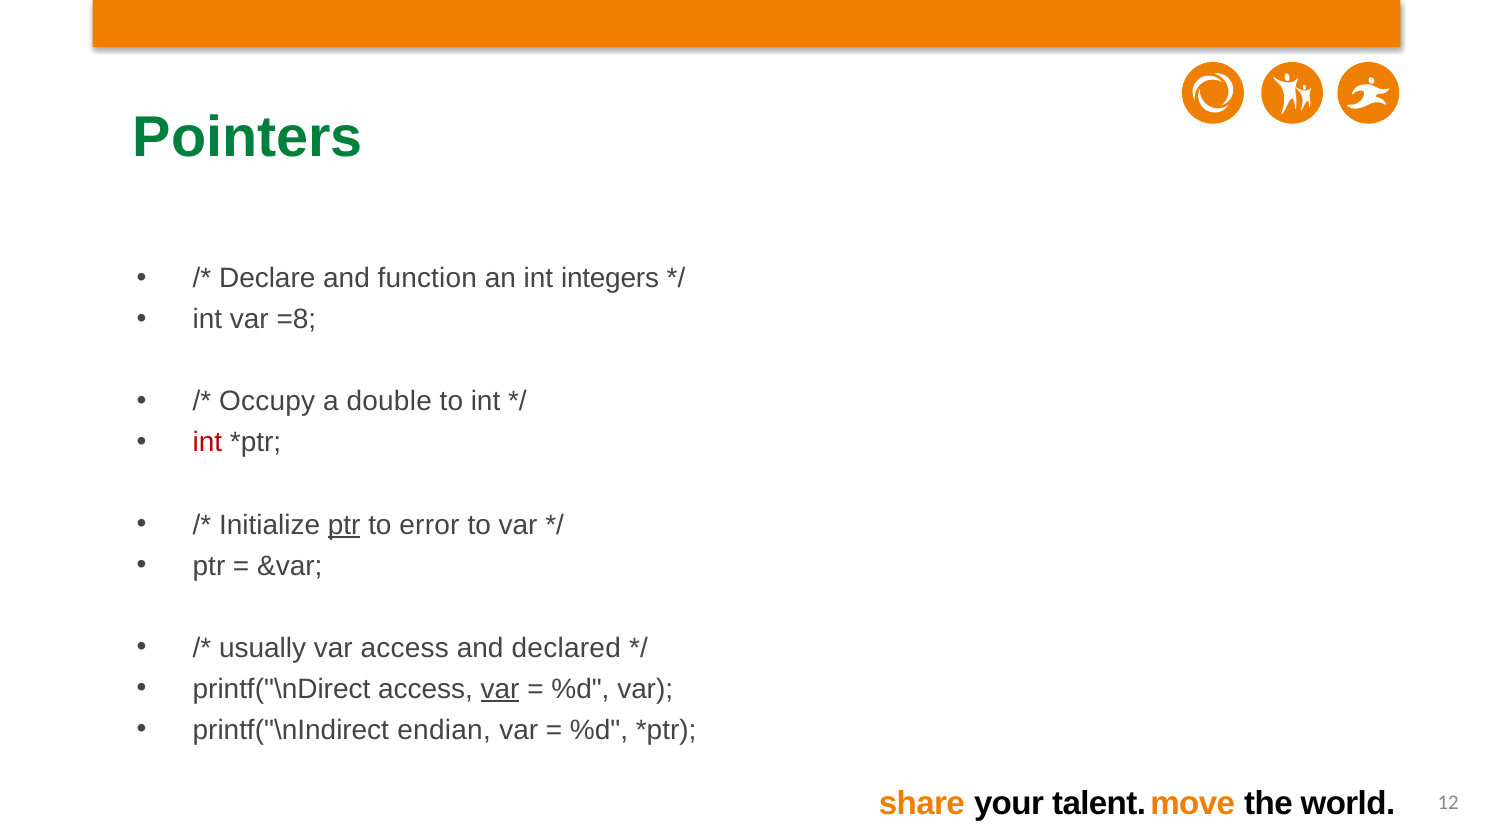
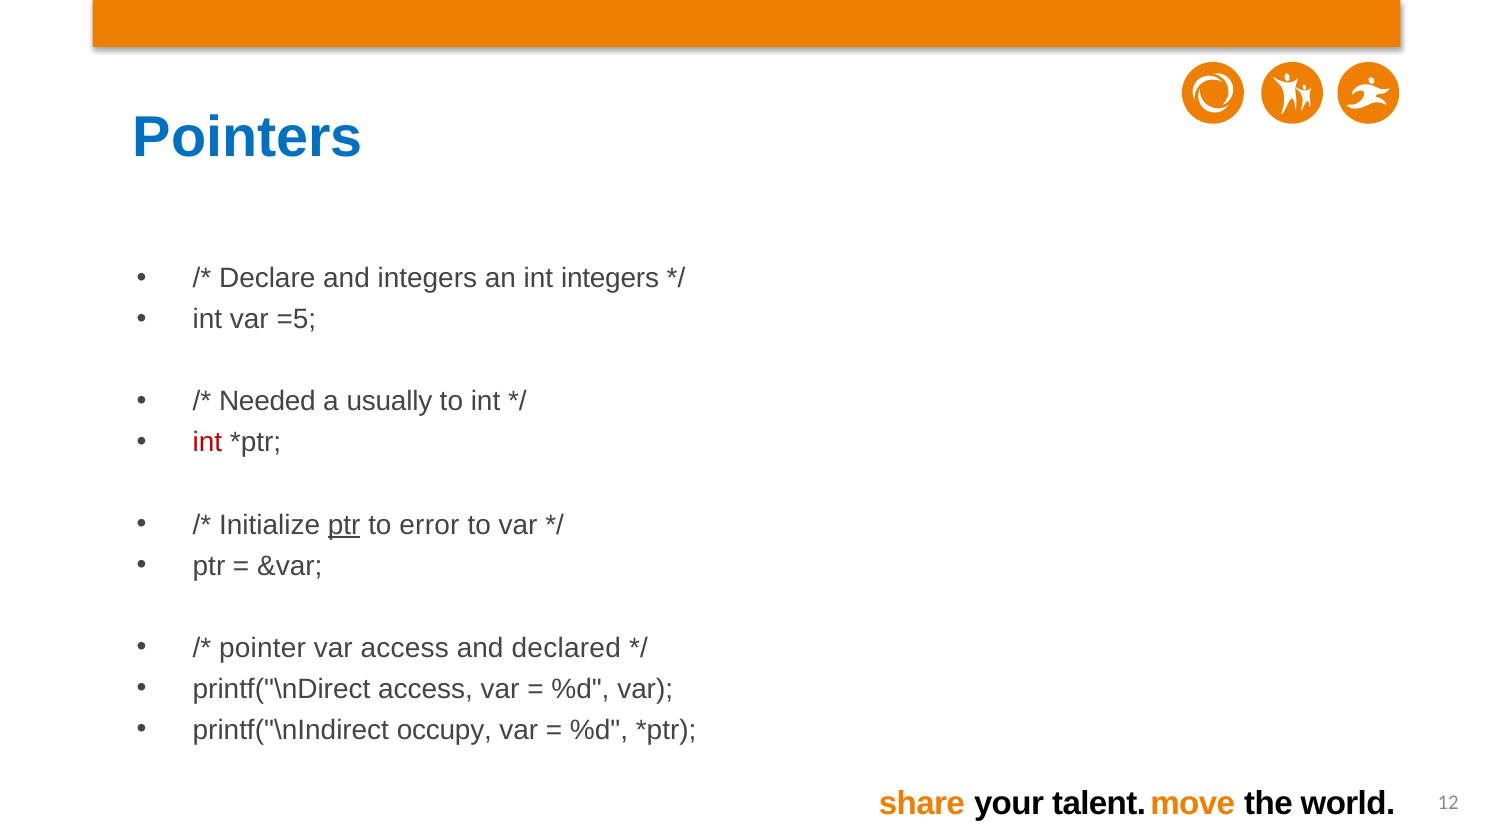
Pointers colour: green -> blue
and function: function -> integers
=8: =8 -> =5
Occupy: Occupy -> Needed
double: double -> usually
usually: usually -> pointer
var at (500, 689) underline: present -> none
endian: endian -> occupy
